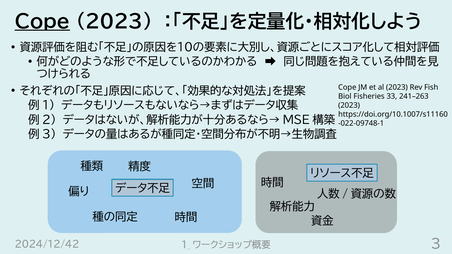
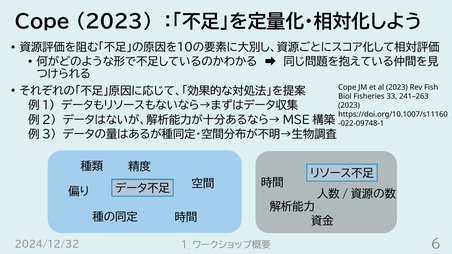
Cope at (42, 22) underline: present -> none
2024/12/42: 2024/12/42 -> 2024/12/32
3: 3 -> 6
